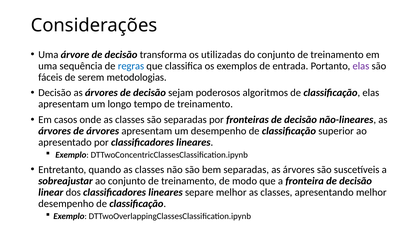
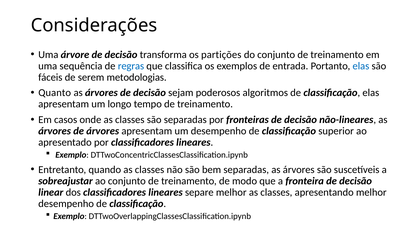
utilizadas: utilizadas -> partições
elas at (361, 66) colour: purple -> blue
Decisão at (55, 93): Decisão -> Quanto
